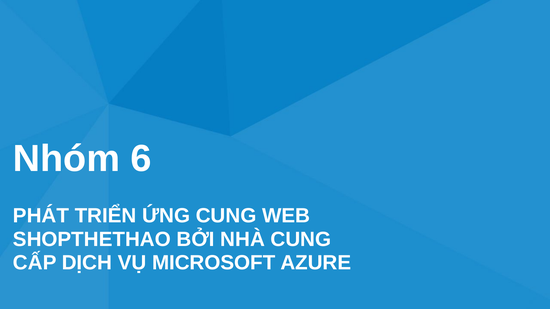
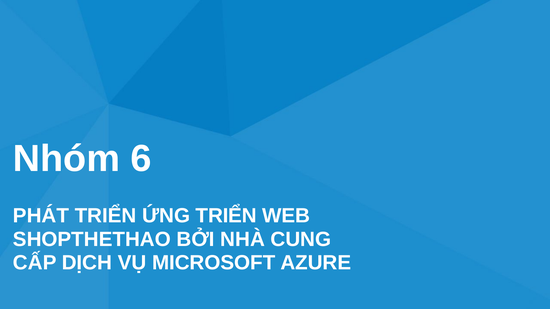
ỨNG CUNG: CUNG -> TRIỂN
